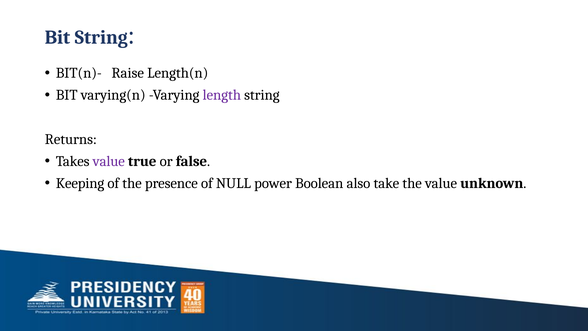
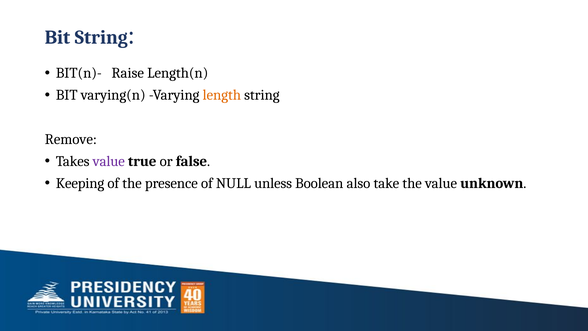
length colour: purple -> orange
Returns: Returns -> Remove
power: power -> unless
